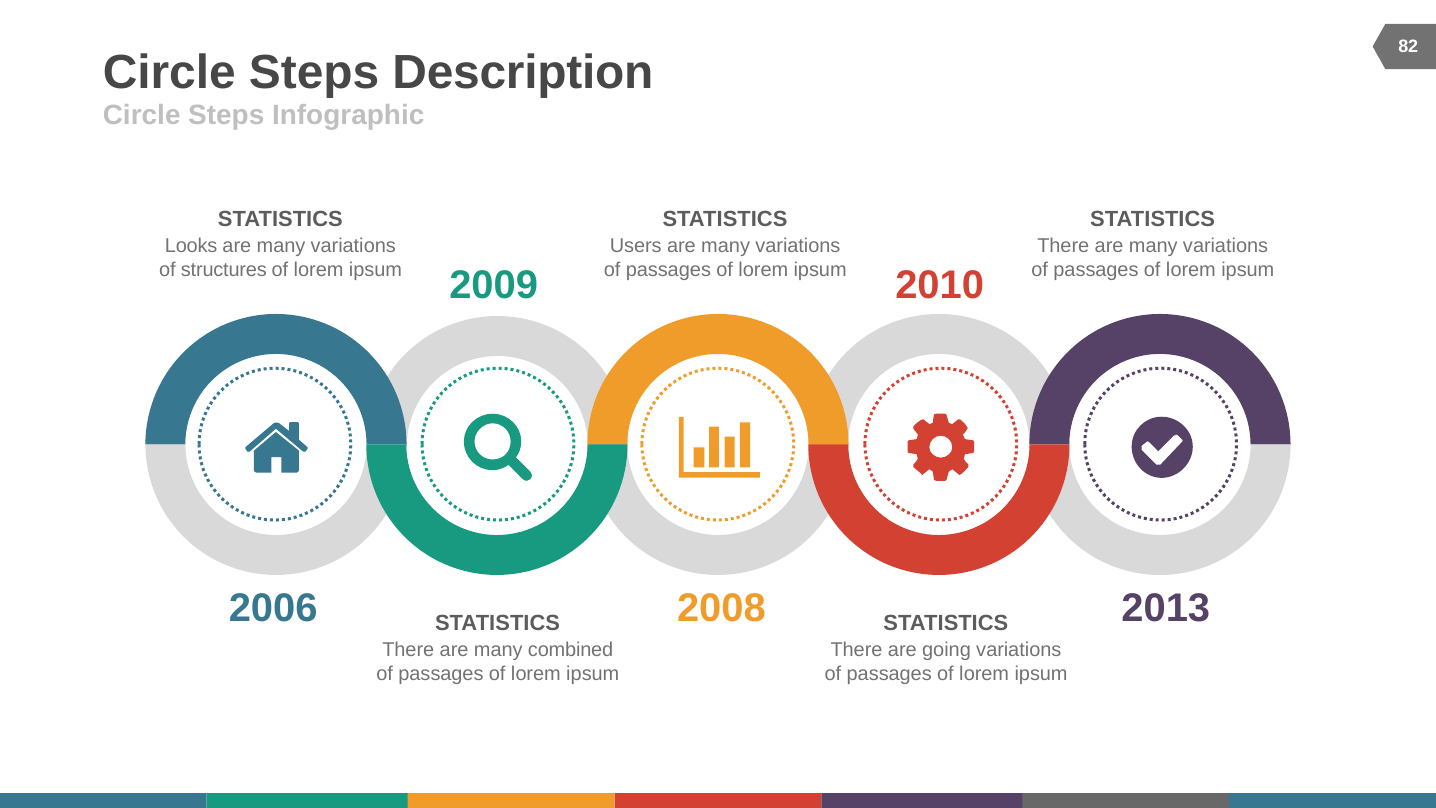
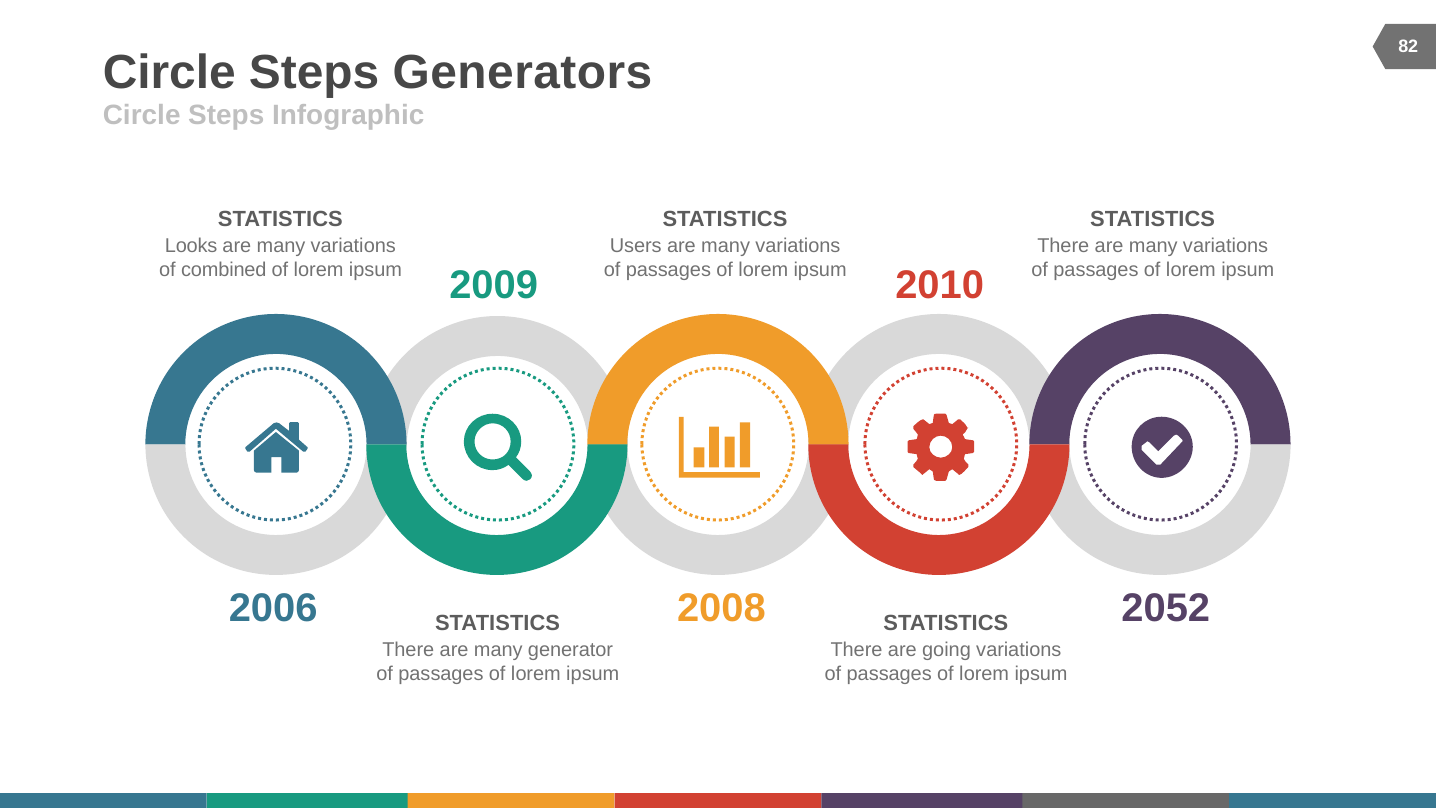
Description: Description -> Generators
structures: structures -> combined
2013: 2013 -> 2052
combined: combined -> generator
